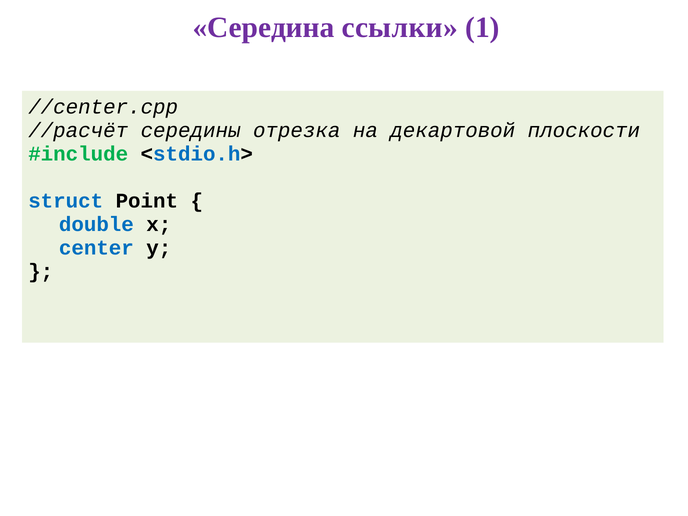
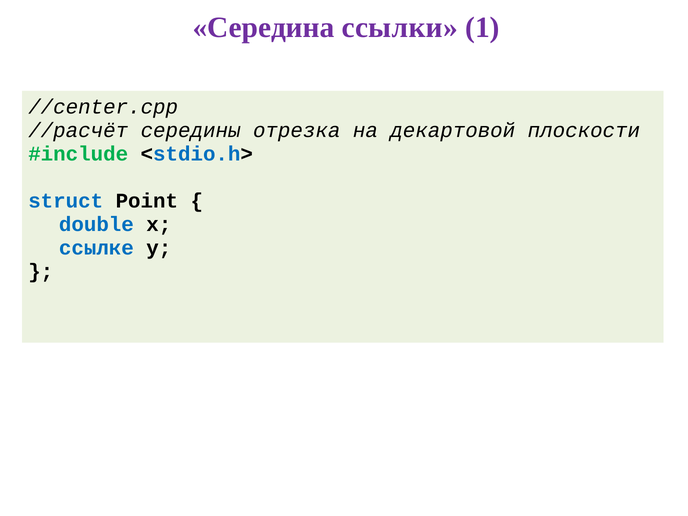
center: center -> ссылке
